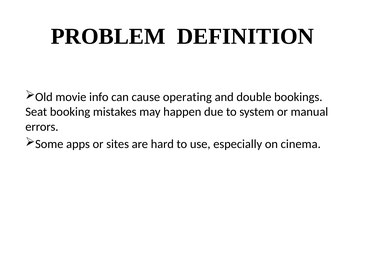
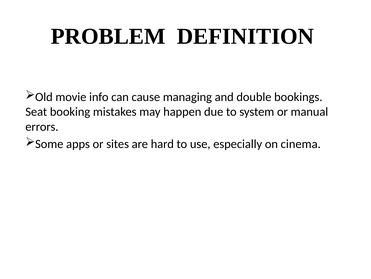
operating: operating -> managing
